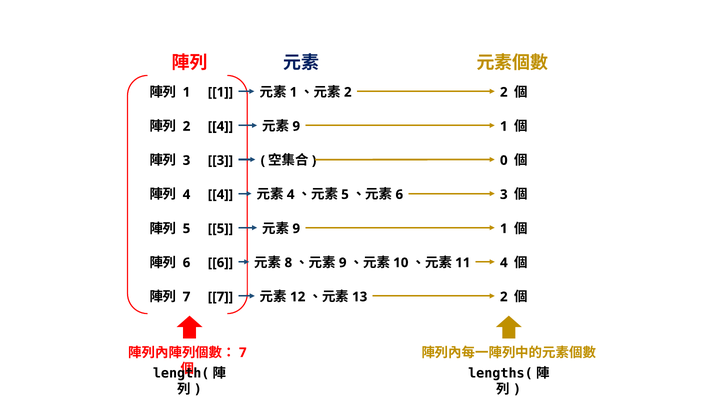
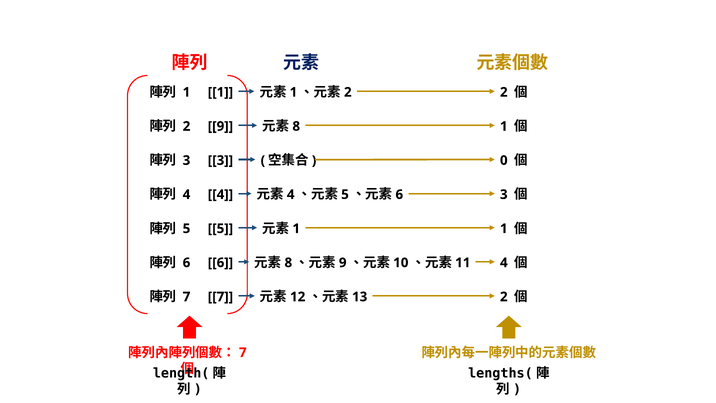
2 4: 4 -> 9
9 at (296, 126): 9 -> 8
9 at (296, 228): 9 -> 1
